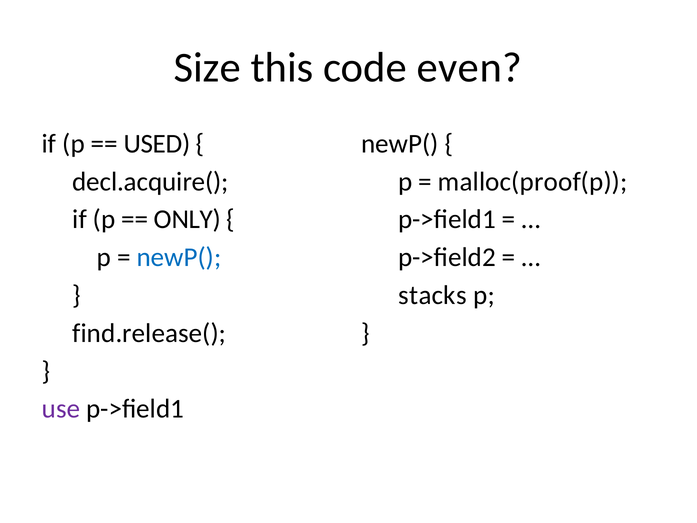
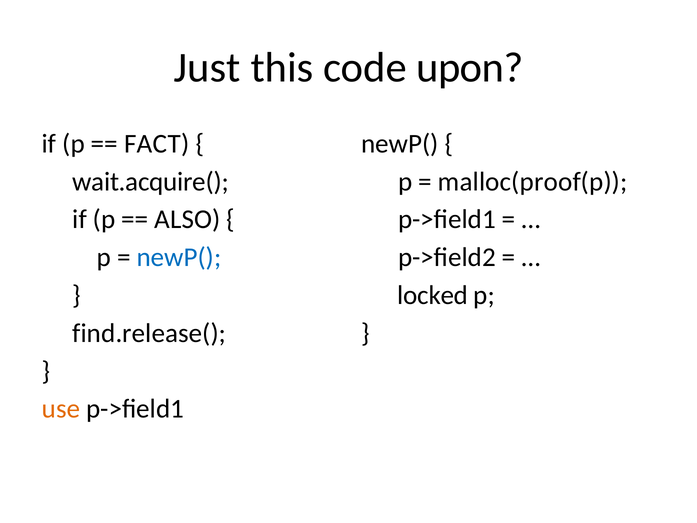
Size: Size -> Just
even: even -> upon
USED: USED -> FACT
decl.acquire(: decl.acquire( -> wait.acquire(
ONLY: ONLY -> ALSO
stacks: stacks -> locked
use colour: purple -> orange
